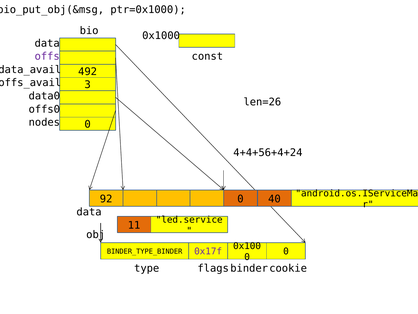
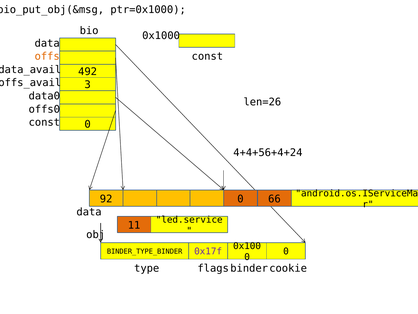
offs colour: purple -> orange
nodes at (44, 122): nodes -> const
40: 40 -> 66
